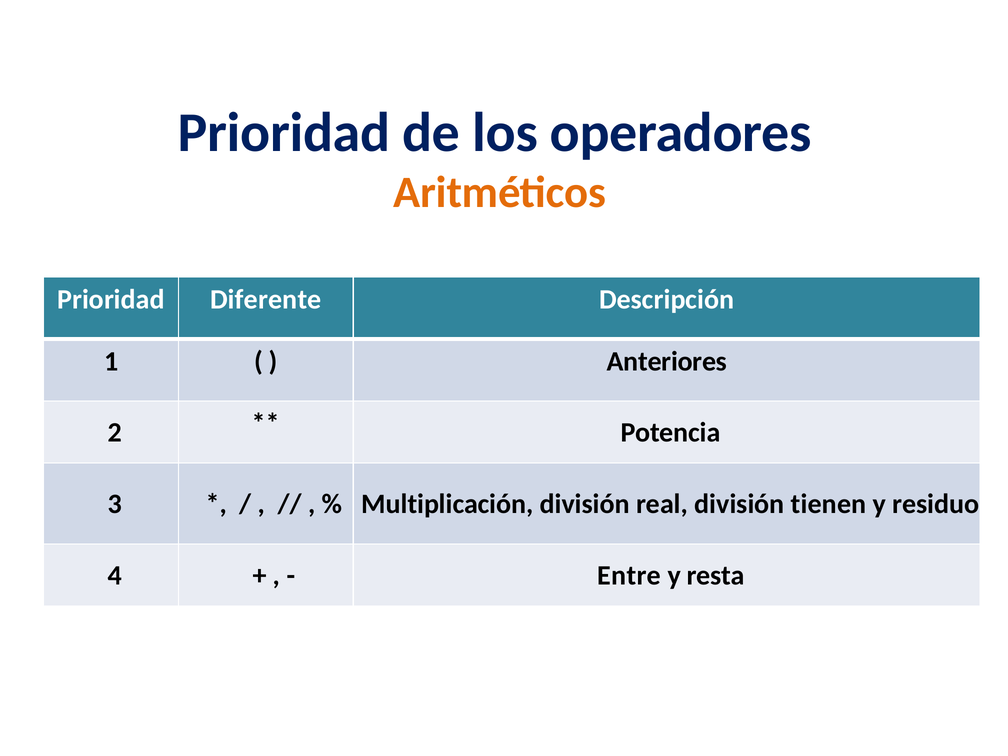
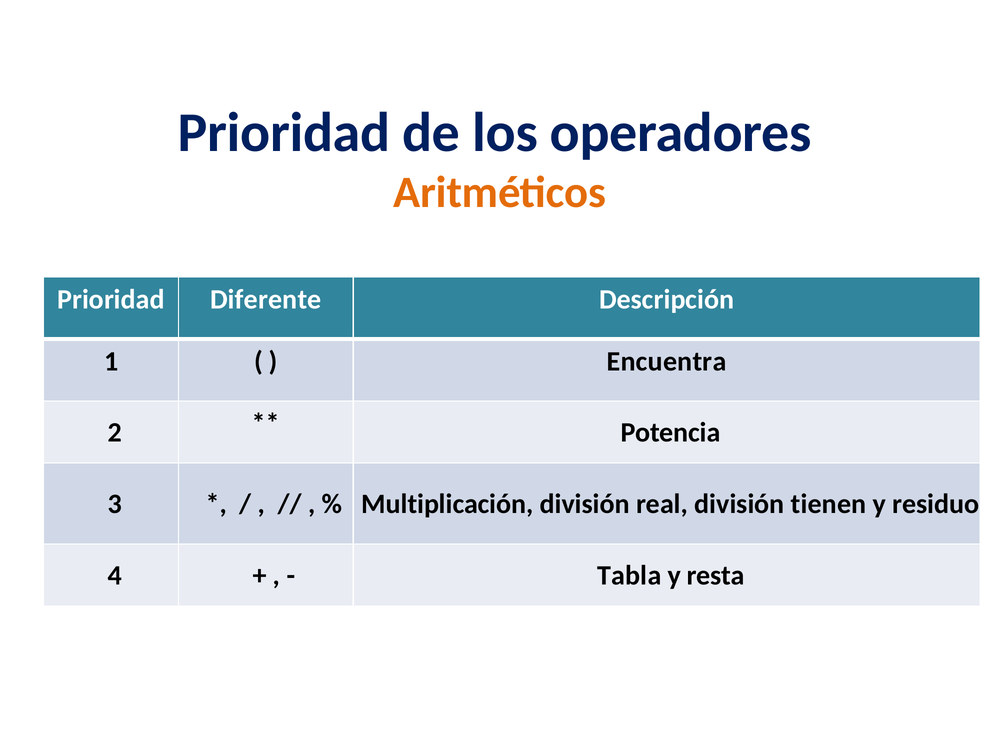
Anteriores: Anteriores -> Encuentra
Entre: Entre -> Tabla
